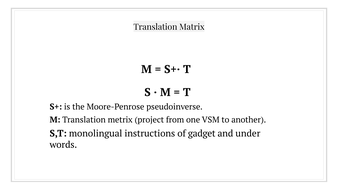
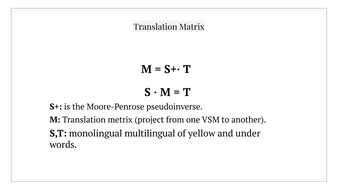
instructions: instructions -> multilingual
gadget: gadget -> yellow
